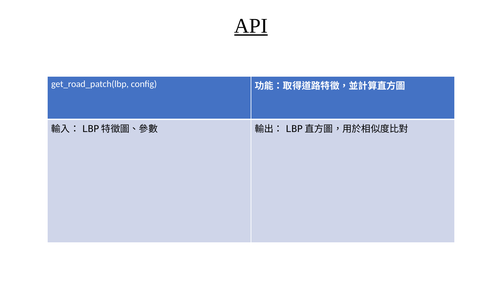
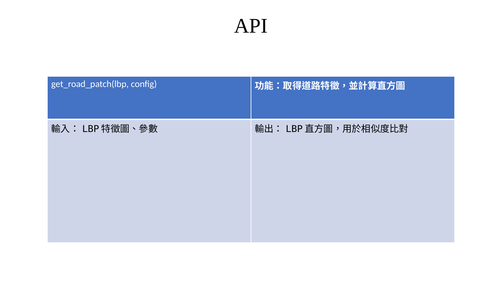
API underline: present -> none
